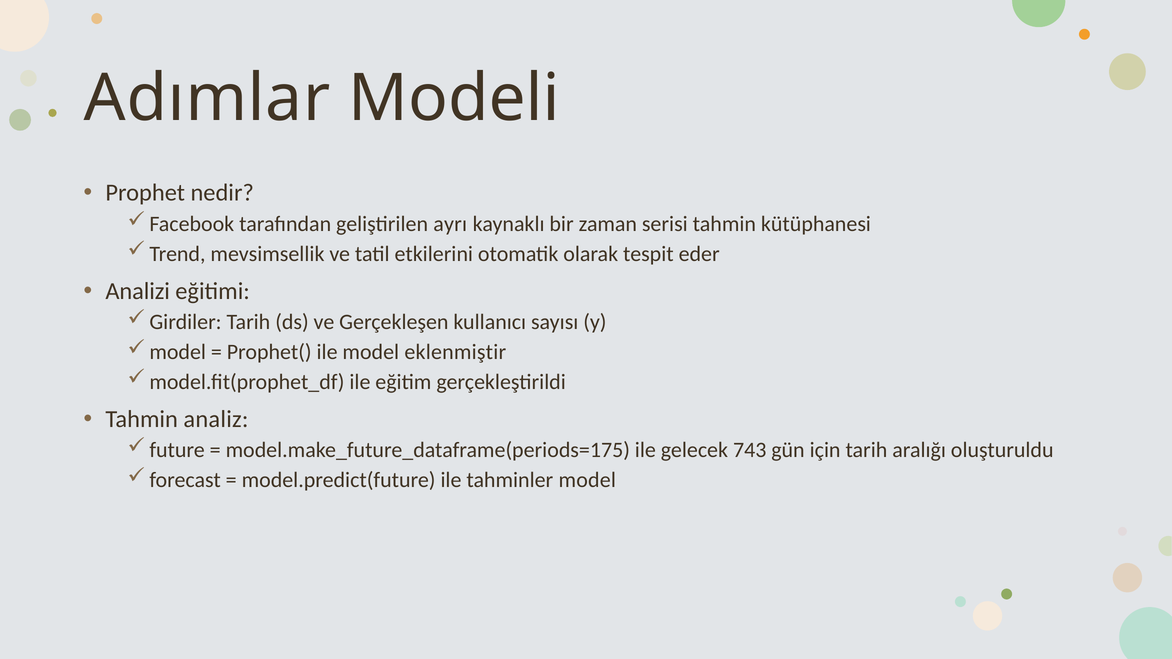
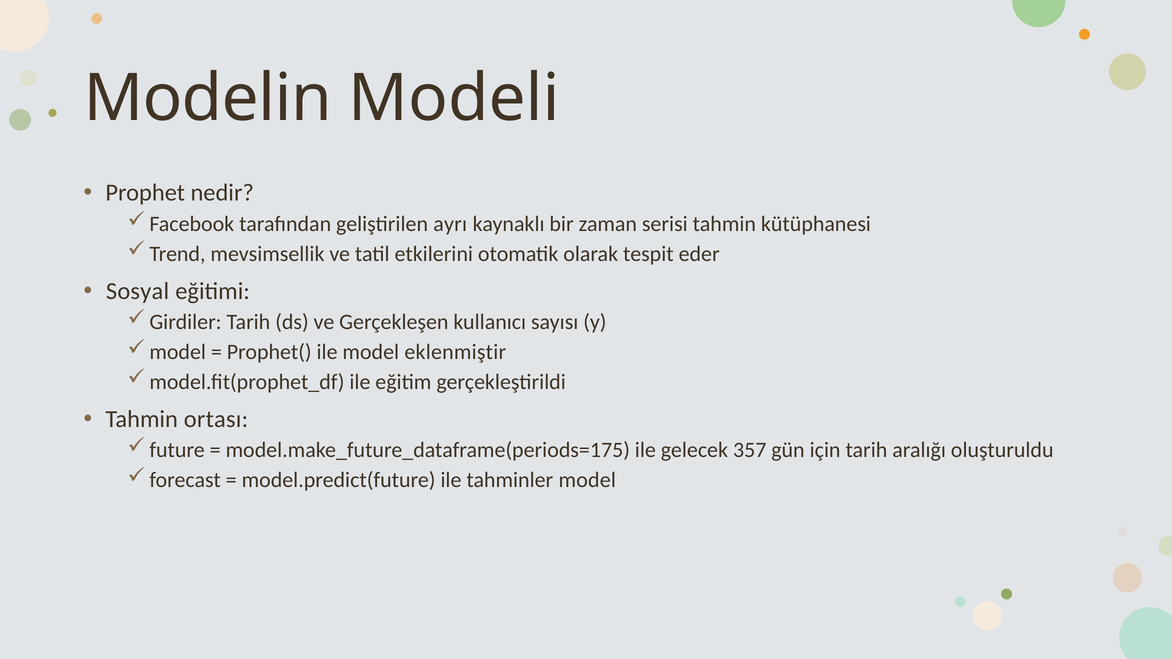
Adımlar: Adımlar -> Modelin
Analizi: Analizi -> Sosyal
analiz: analiz -> ortası
743: 743 -> 357
